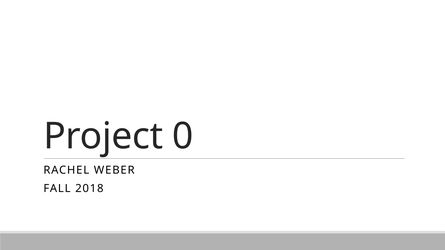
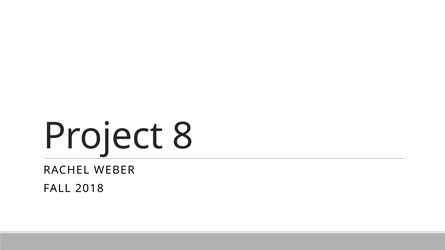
0: 0 -> 8
